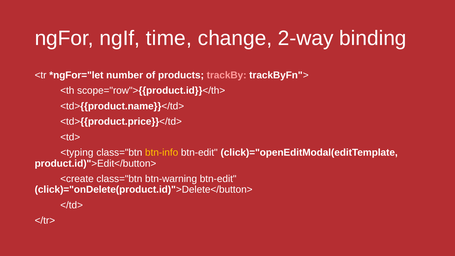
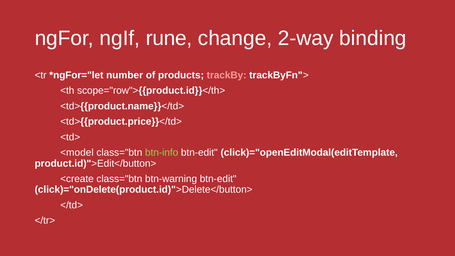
time: time -> rune
<typing: <typing -> <model
btn-info colour: yellow -> light green
